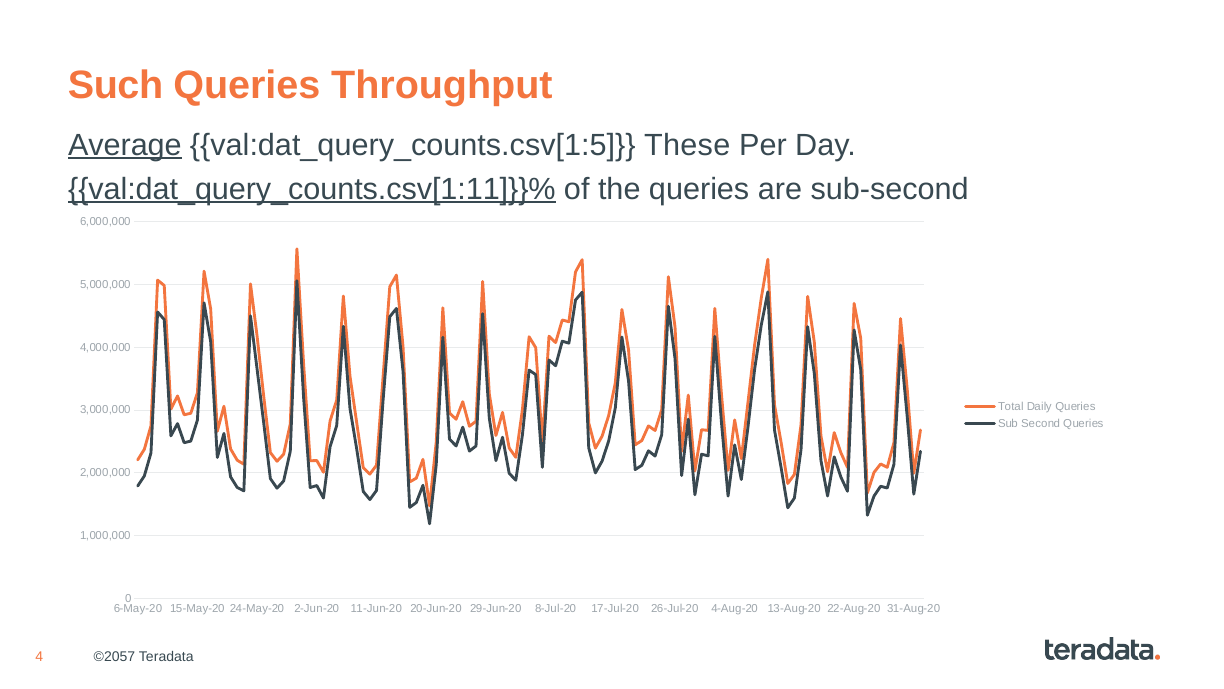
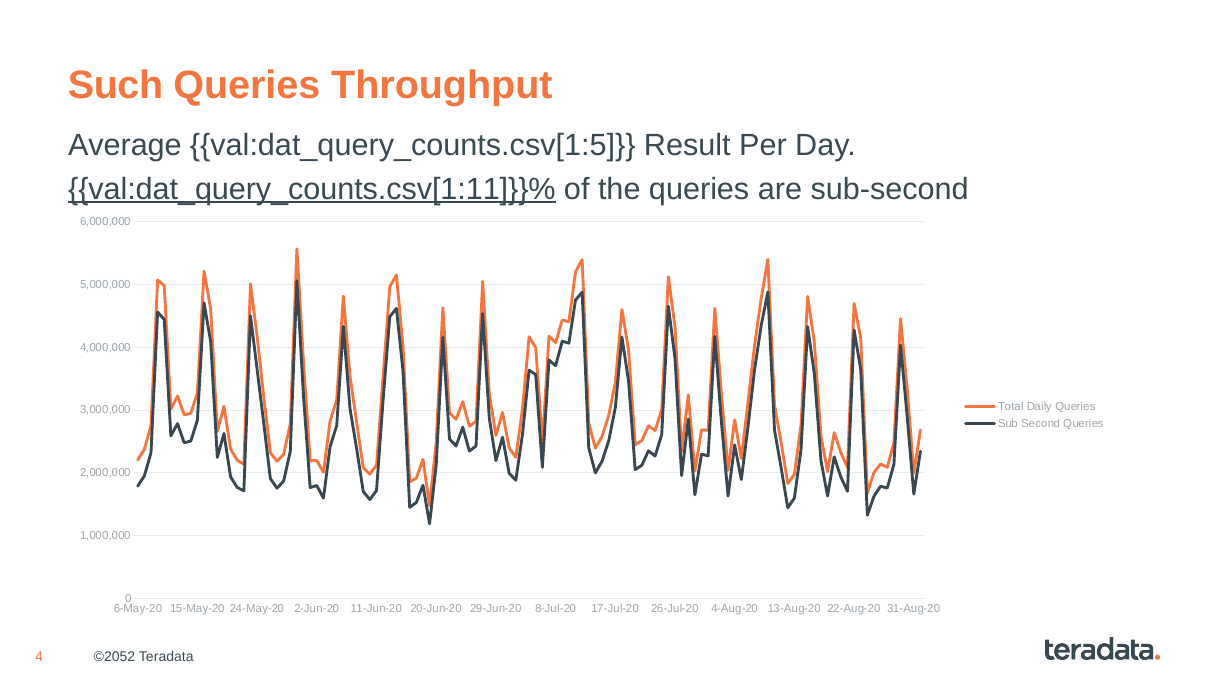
Average underline: present -> none
These: These -> Result
©2057: ©2057 -> ©2052
